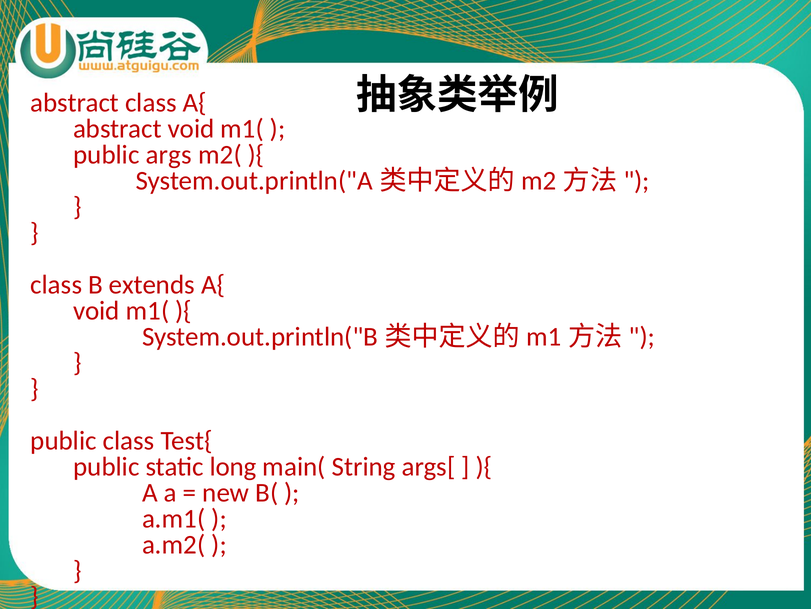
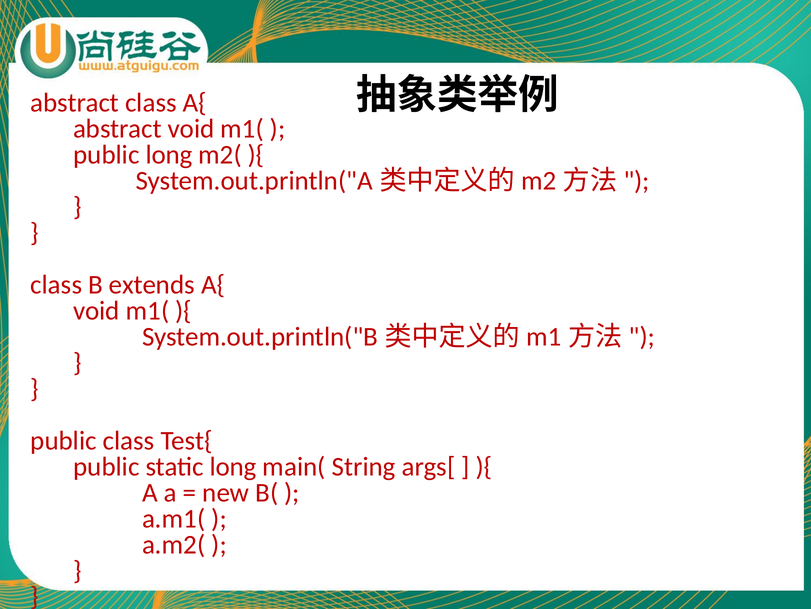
public args: args -> long
